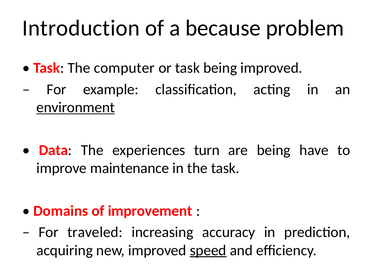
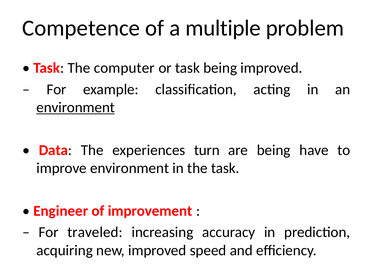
Introduction: Introduction -> Competence
because: because -> multiple
improve maintenance: maintenance -> environment
Domains: Domains -> Engineer
speed underline: present -> none
